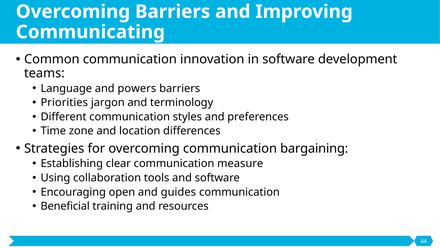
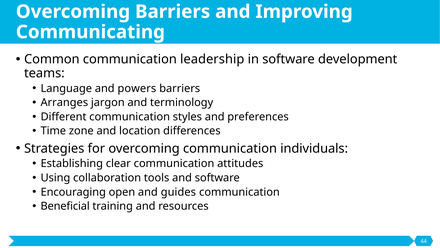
innovation: innovation -> leadership
Priorities: Priorities -> Arranges
bargaining: bargaining -> individuals
measure: measure -> attitudes
